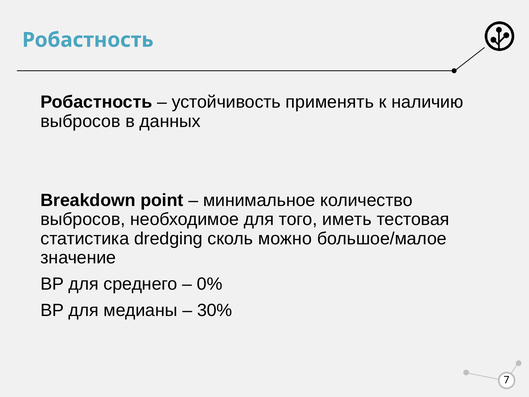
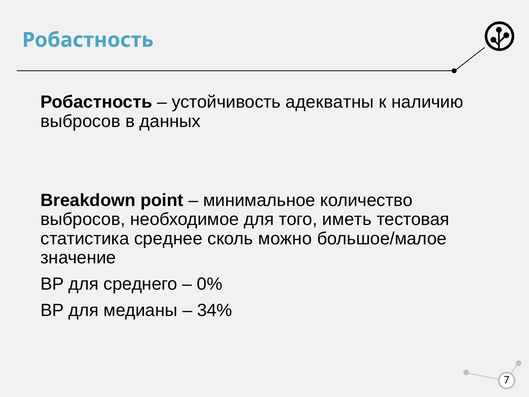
применять: применять -> адекватны
dredging: dredging -> среднее
30%: 30% -> 34%
